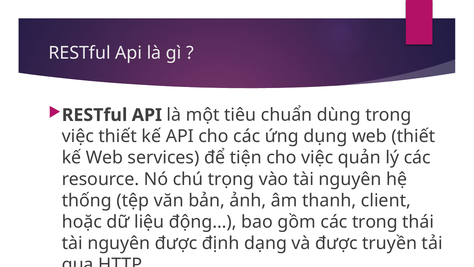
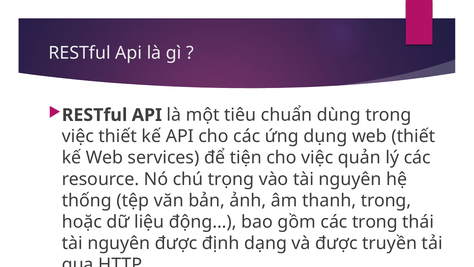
thanh client: client -> trong
